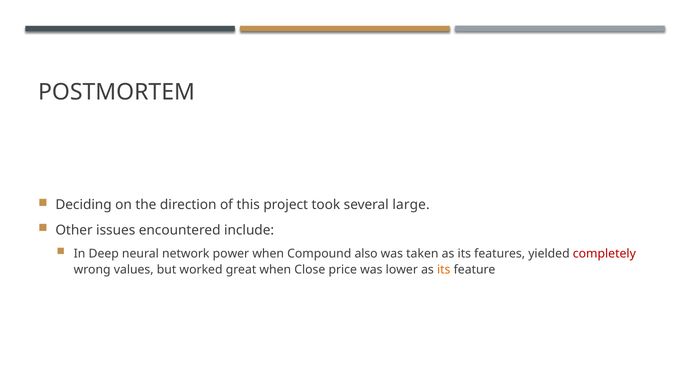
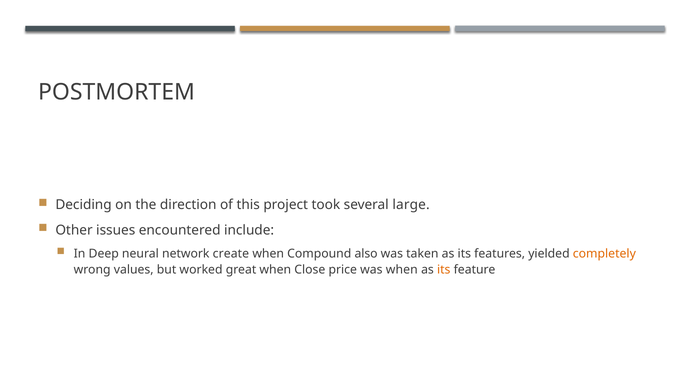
power: power -> create
completely colour: red -> orange
was lower: lower -> when
